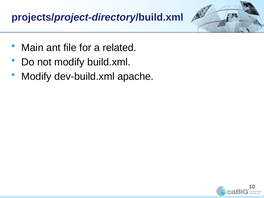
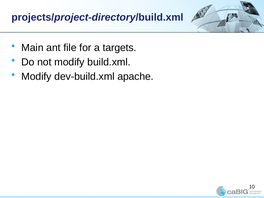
related: related -> targets
